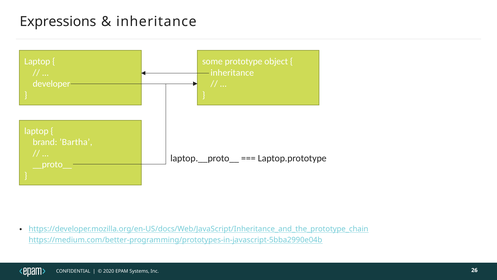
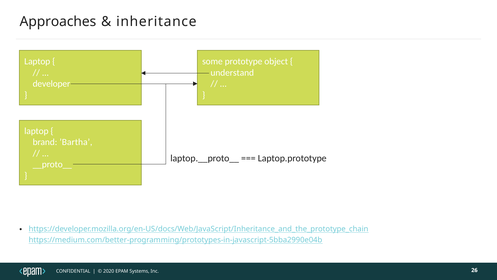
Expressions: Expressions -> Approaches
inheritance at (232, 73): inheritance -> understand
